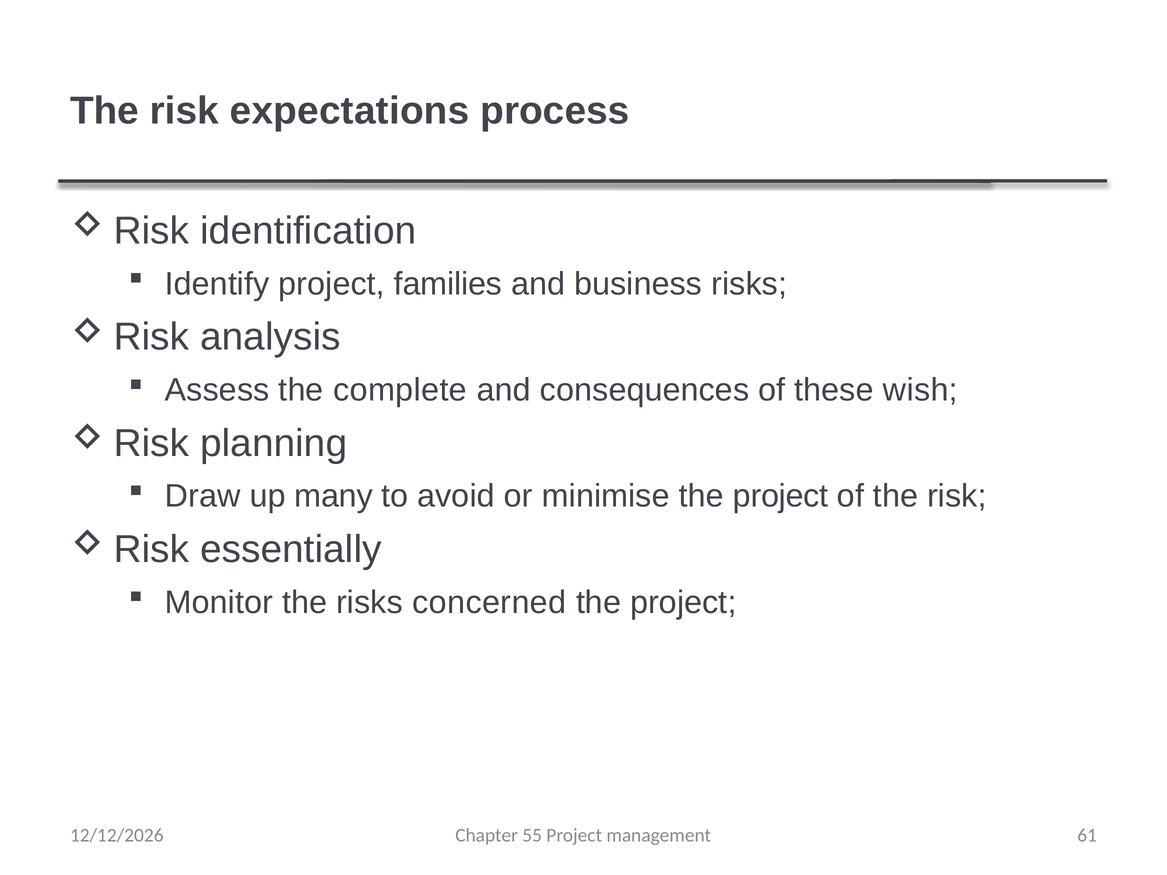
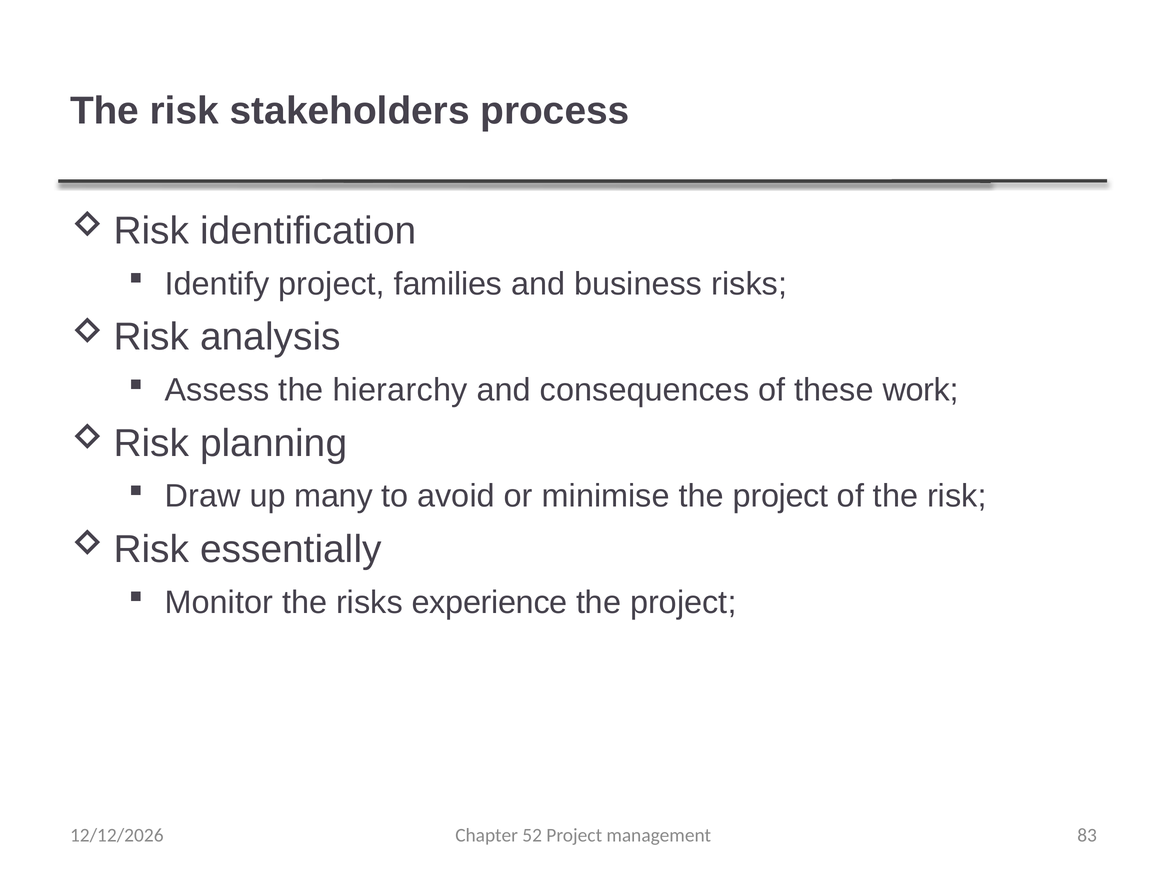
expectations: expectations -> stakeholders
complete: complete -> hierarchy
wish: wish -> work
concerned: concerned -> experience
55: 55 -> 52
61: 61 -> 83
